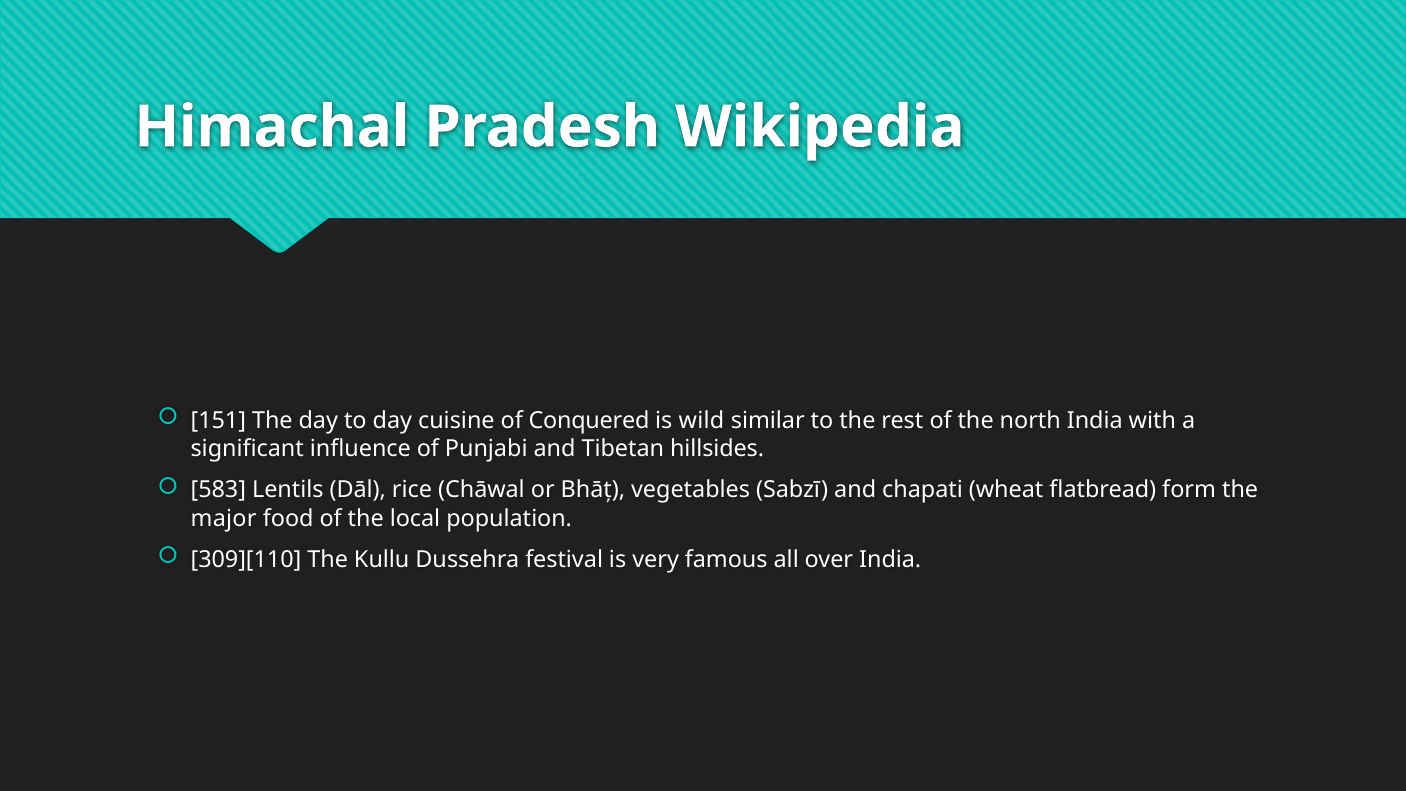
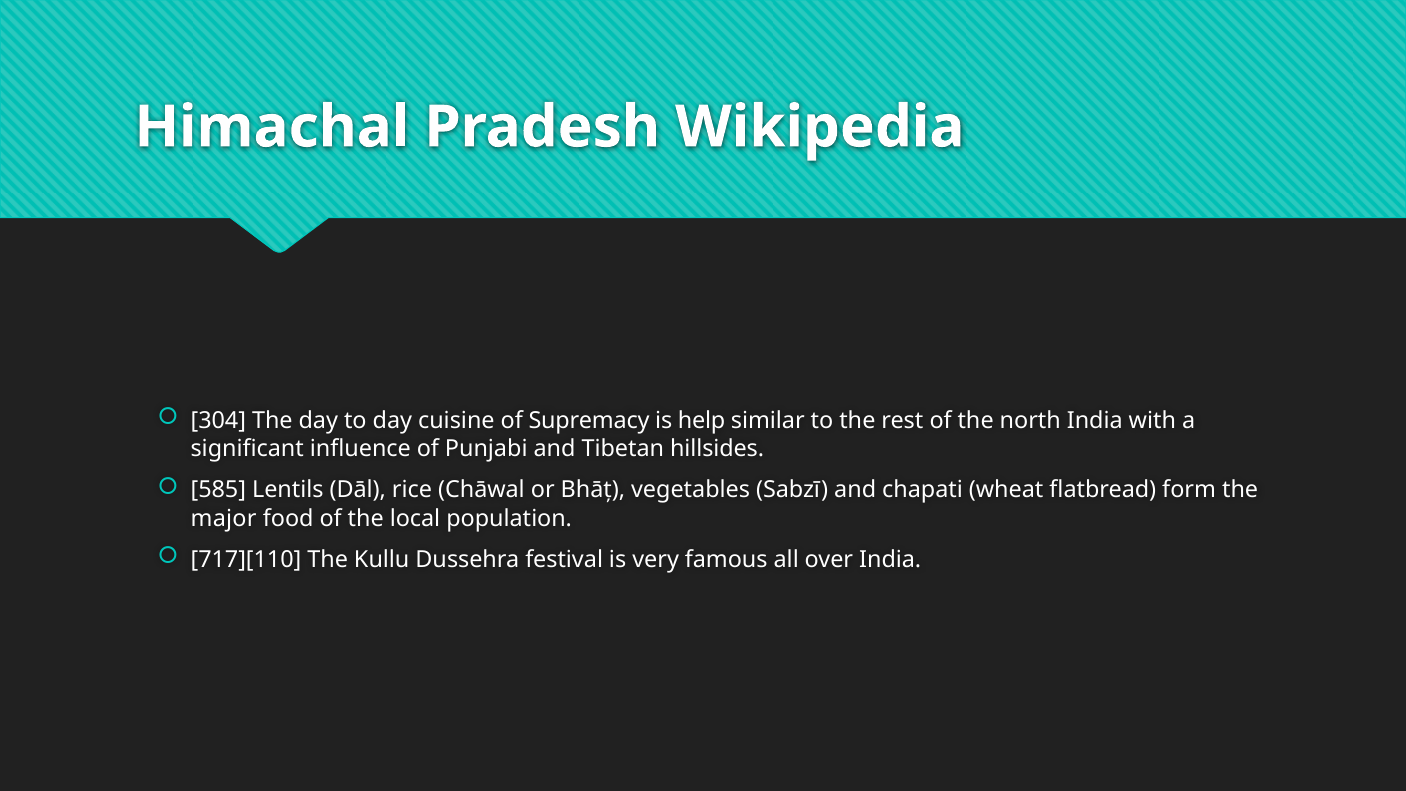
151: 151 -> 304
Conquered: Conquered -> Supremacy
wild: wild -> help
583: 583 -> 585
309][110: 309][110 -> 717][110
